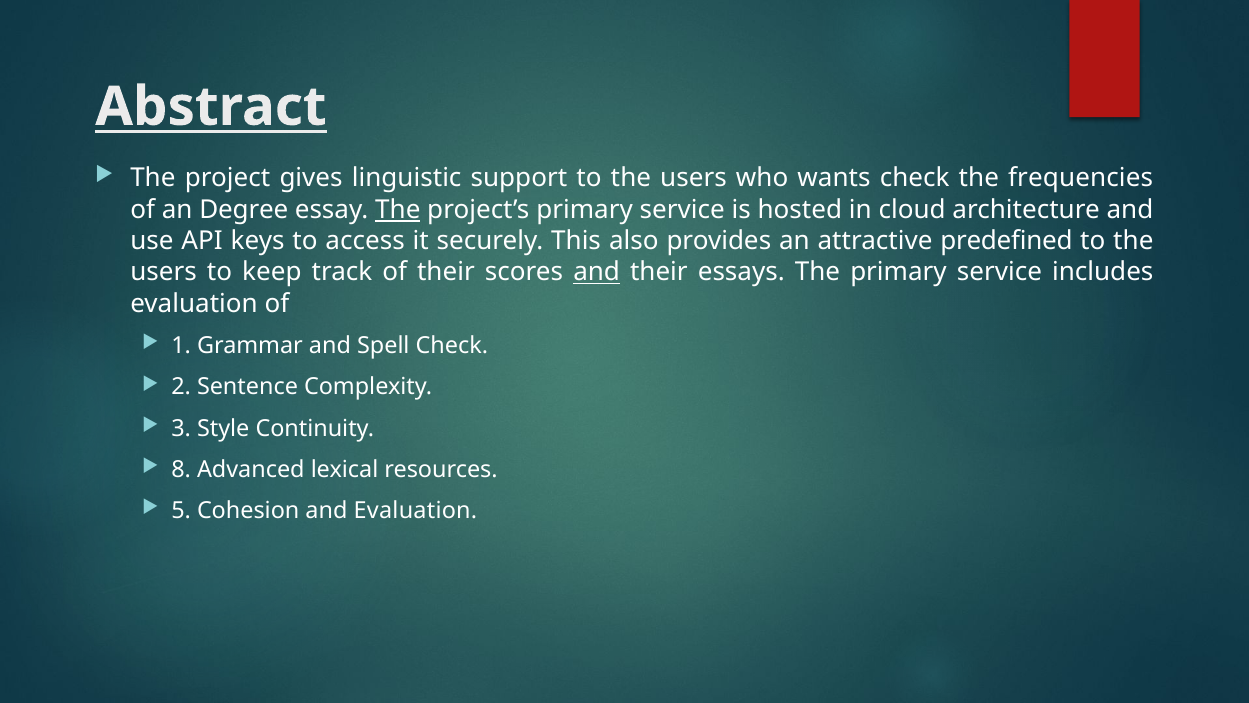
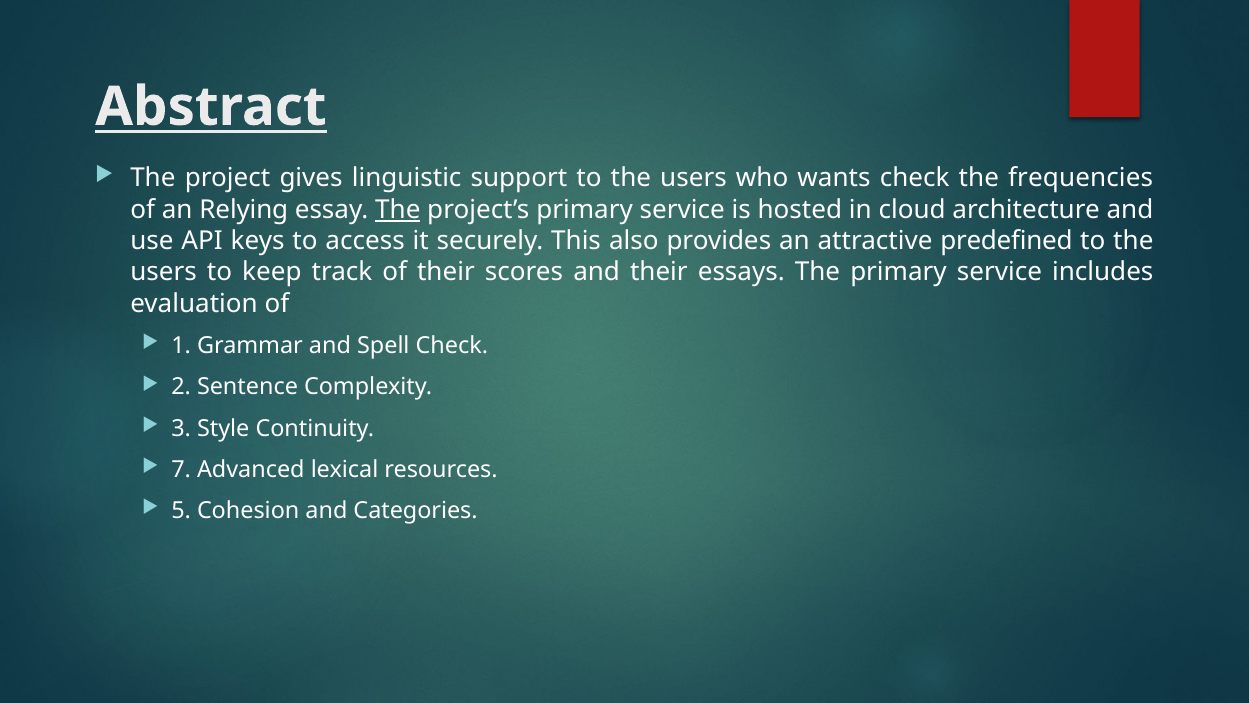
Degree: Degree -> Relying
and at (597, 272) underline: present -> none
8: 8 -> 7
and Evaluation: Evaluation -> Categories
